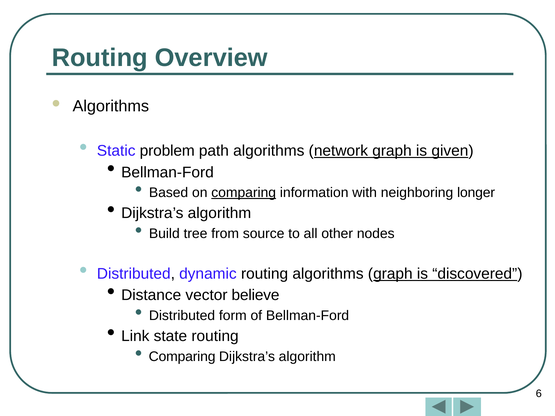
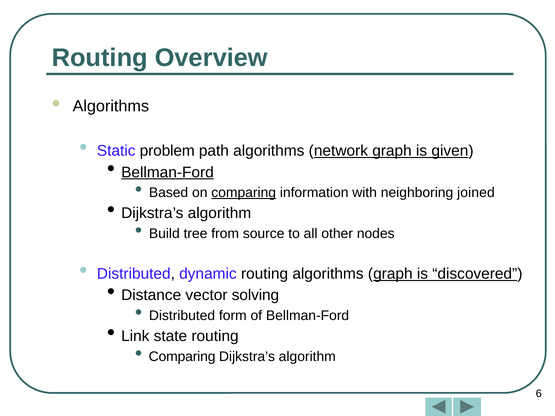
Bellman-Ford at (167, 172) underline: none -> present
longer: longer -> joined
believe: believe -> solving
